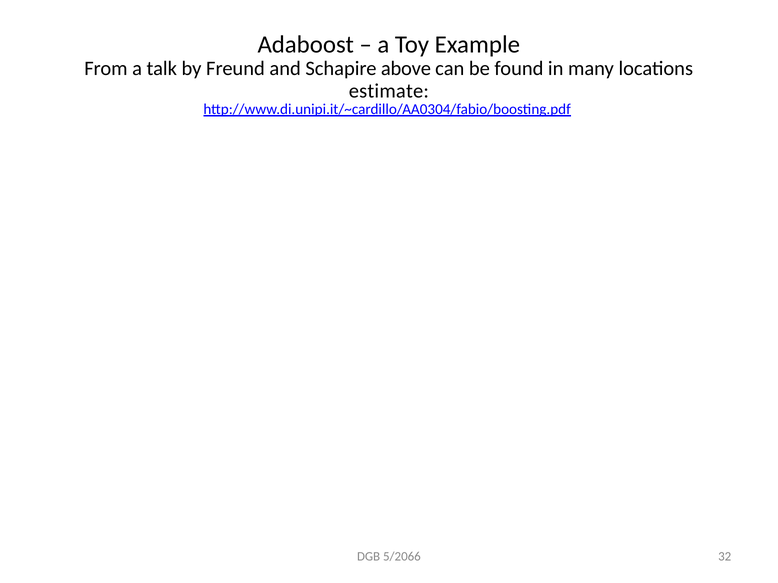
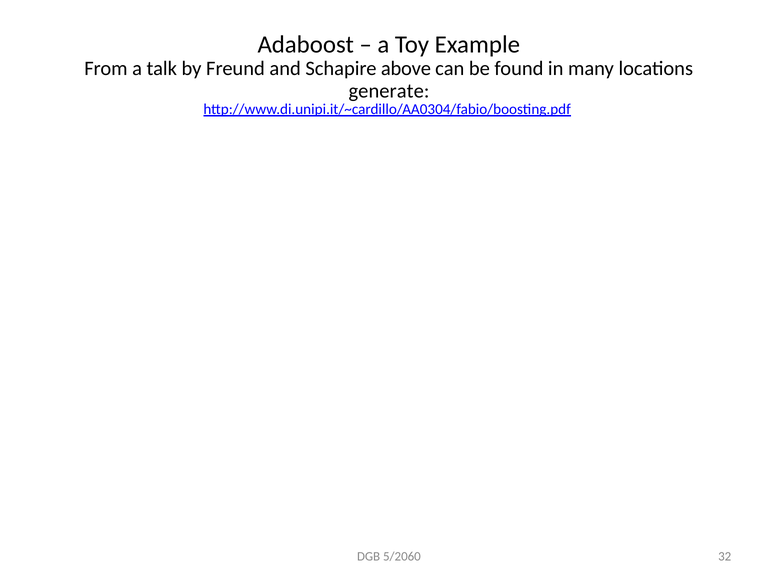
estimate: estimate -> generate
5/2066: 5/2066 -> 5/2060
